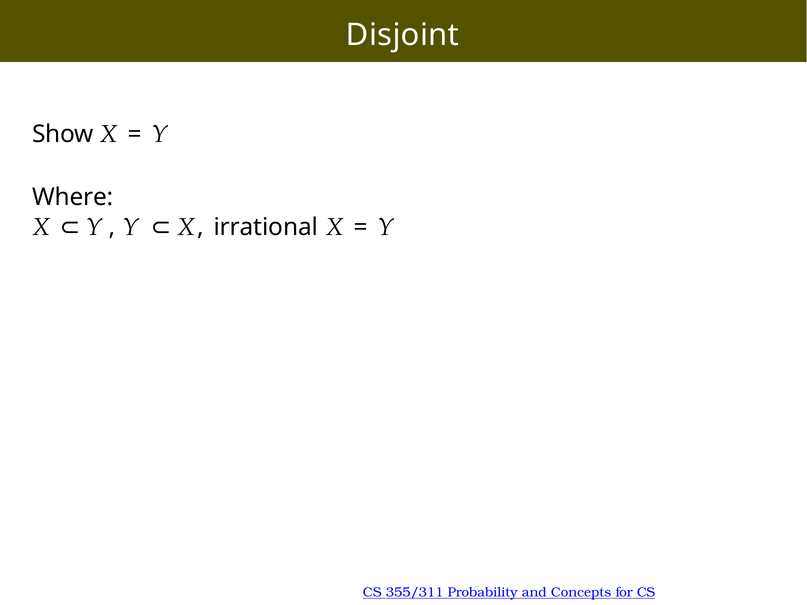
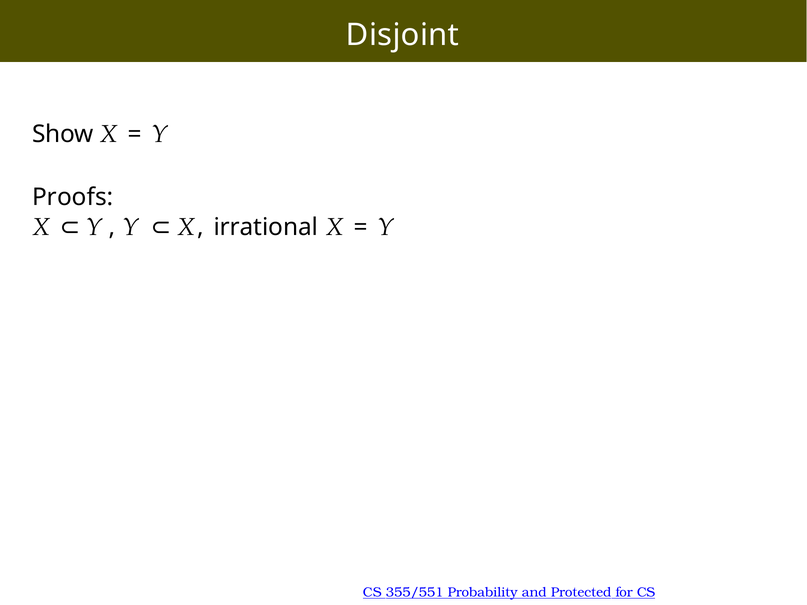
Where: Where -> Proofs
355/311: 355/311 -> 355/551
Concepts: Concepts -> Protected
